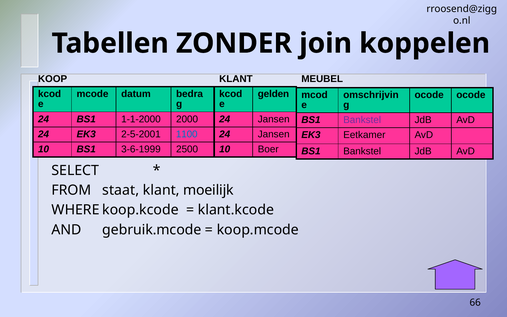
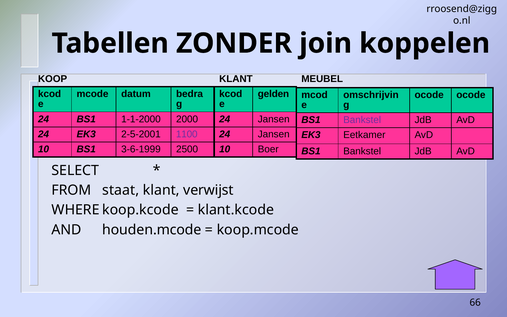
1100 colour: blue -> purple
moeilijk: moeilijk -> verwijst
gebruik.mcode: gebruik.mcode -> houden.mcode
